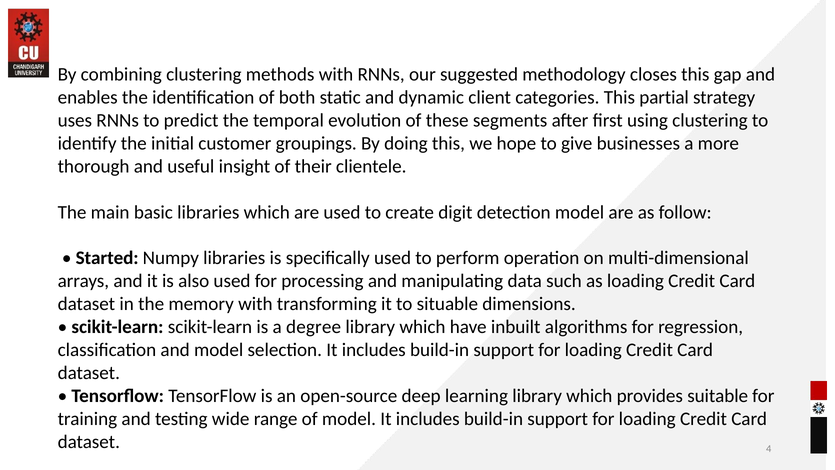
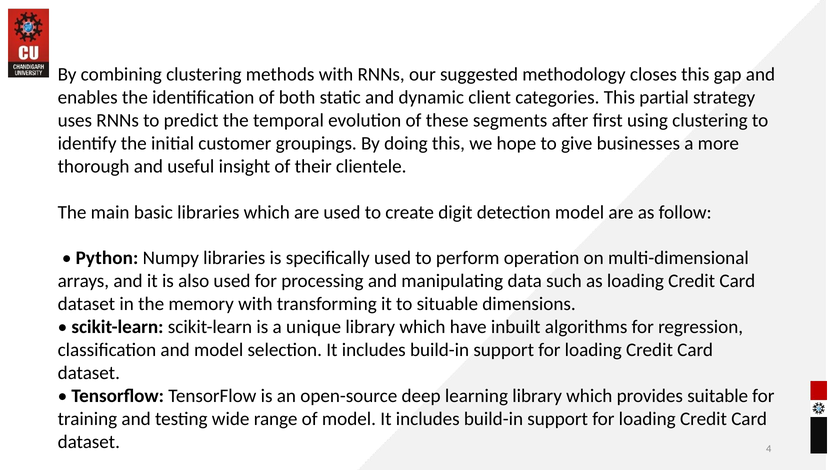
Started: Started -> Python
degree: degree -> unique
